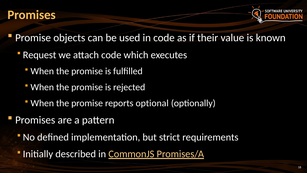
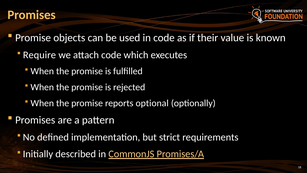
Request: Request -> Require
